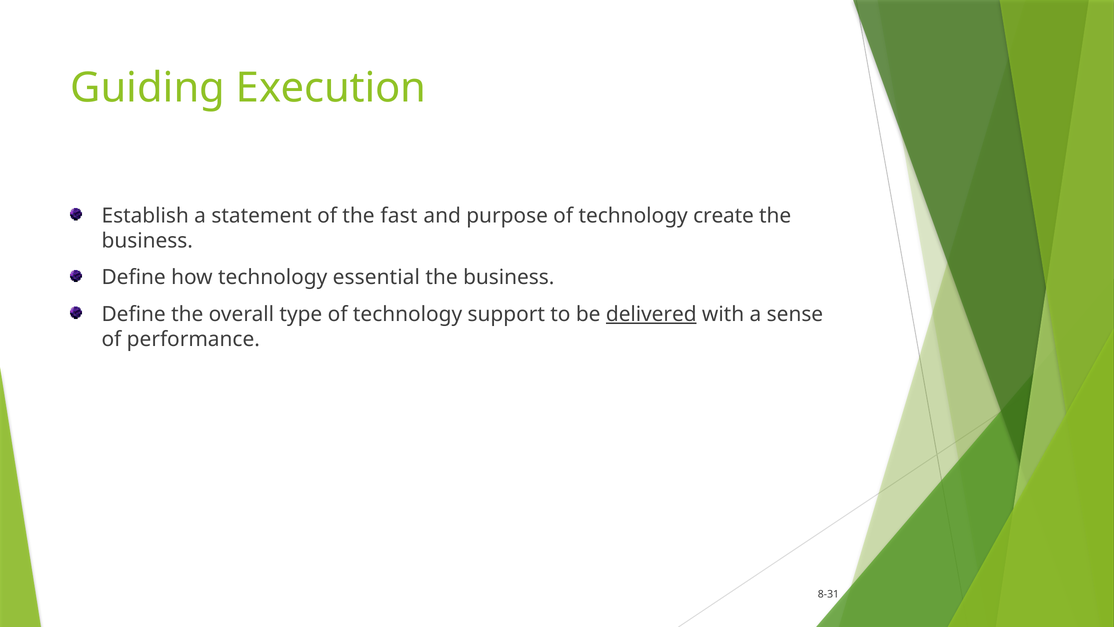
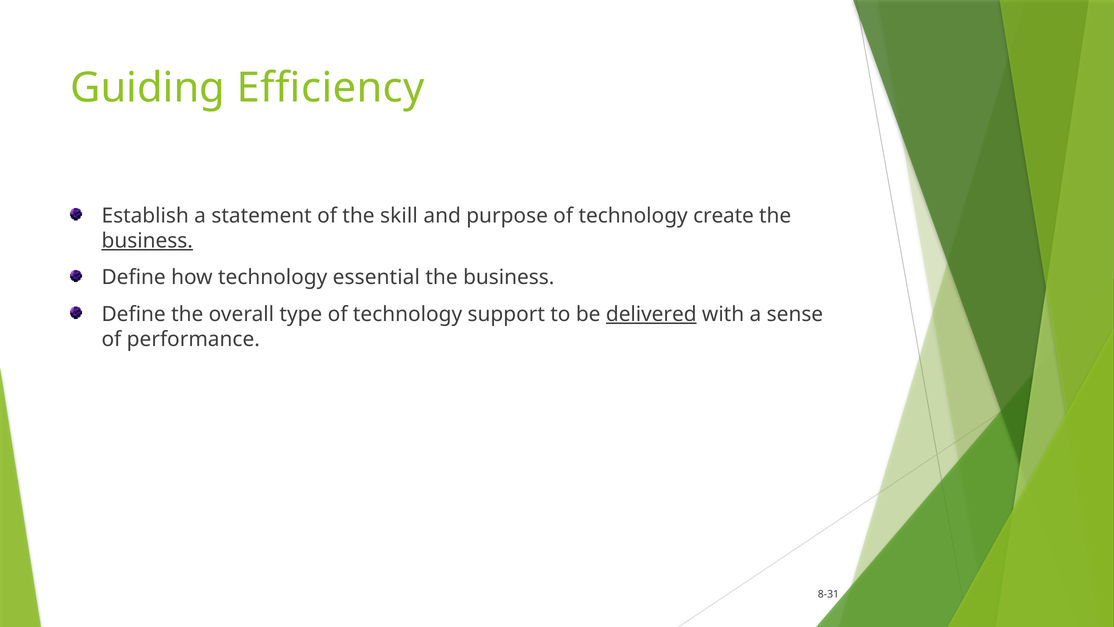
Execution: Execution -> Efficiency
fast: fast -> skill
business at (147, 241) underline: none -> present
